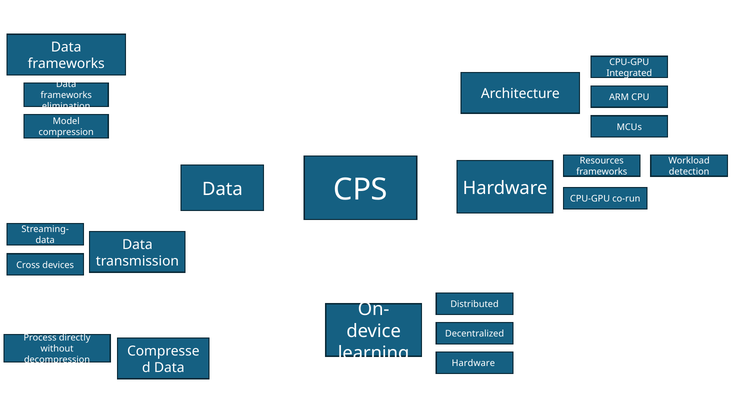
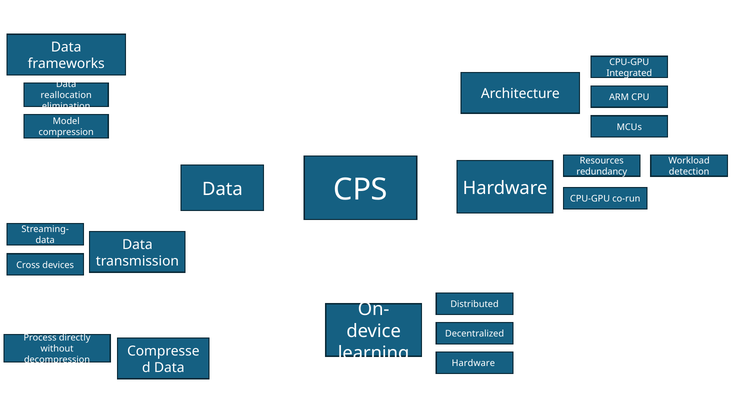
frameworks at (66, 95): frameworks -> reallocation
frameworks at (602, 172): frameworks -> redundancy
